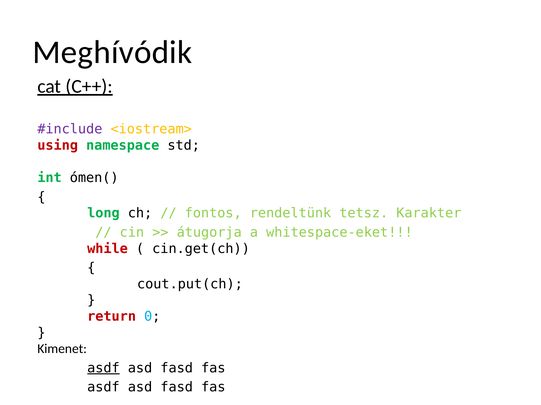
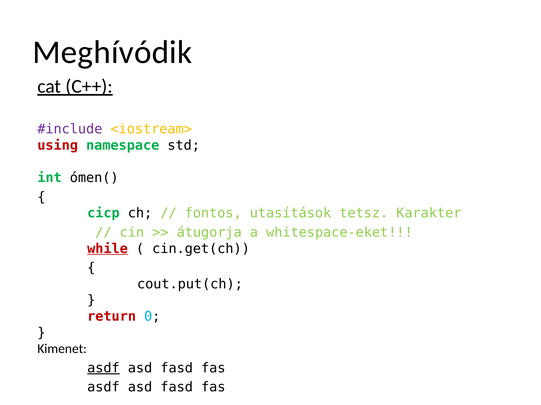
long: long -> cicp
rendeltünk: rendeltünk -> utasítások
while underline: none -> present
